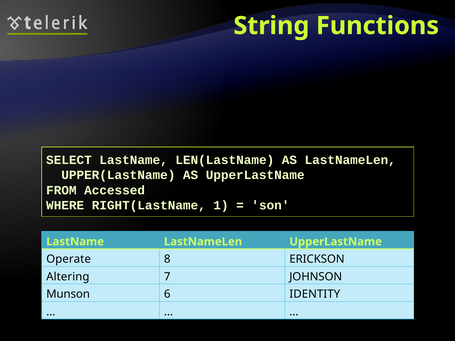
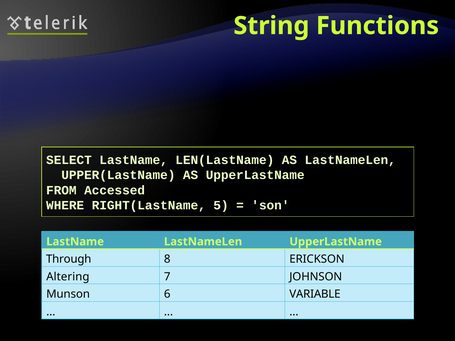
1: 1 -> 5
Operate: Operate -> Through
IDENTITY: IDENTITY -> VARIABLE
